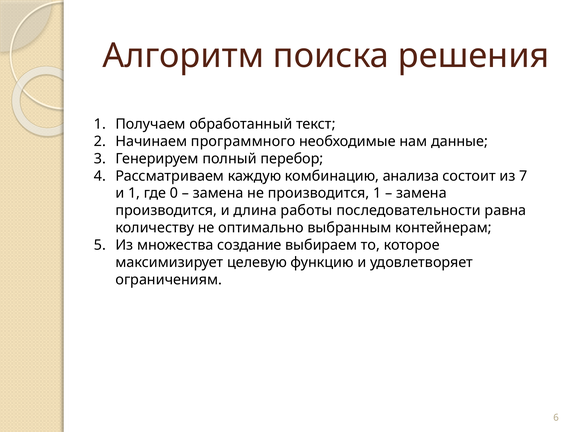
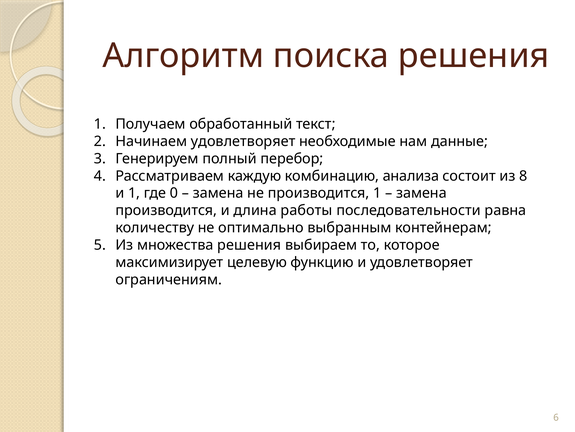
Начинаем программного: программного -> удовлетворяет
7: 7 -> 8
множества создание: создание -> решения
